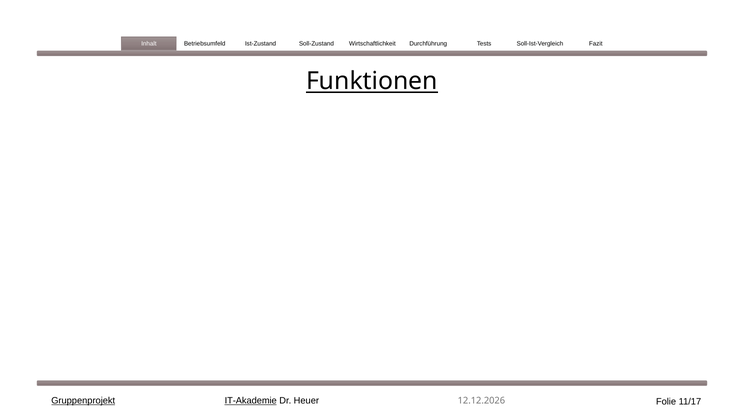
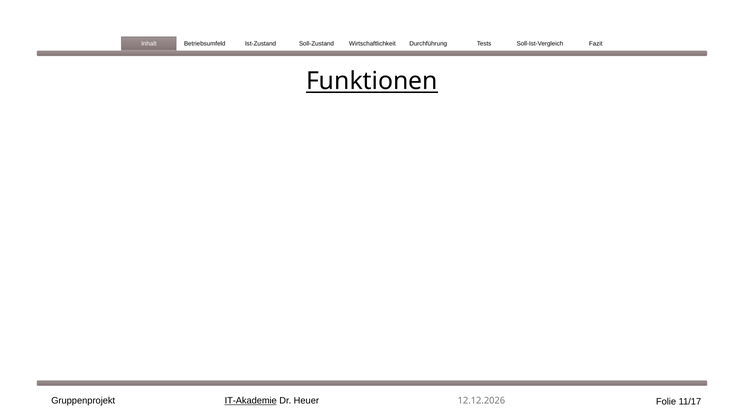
Gruppenprojekt underline: present -> none
